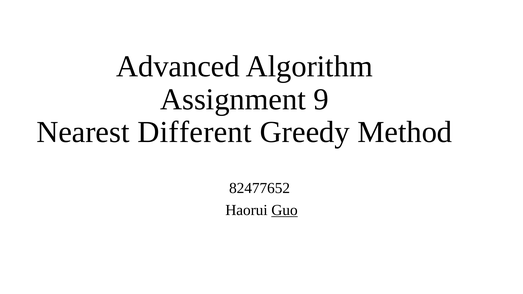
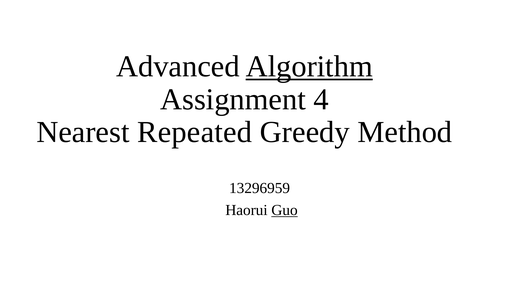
Algorithm underline: none -> present
9: 9 -> 4
Different: Different -> Repeated
82477652: 82477652 -> 13296959
